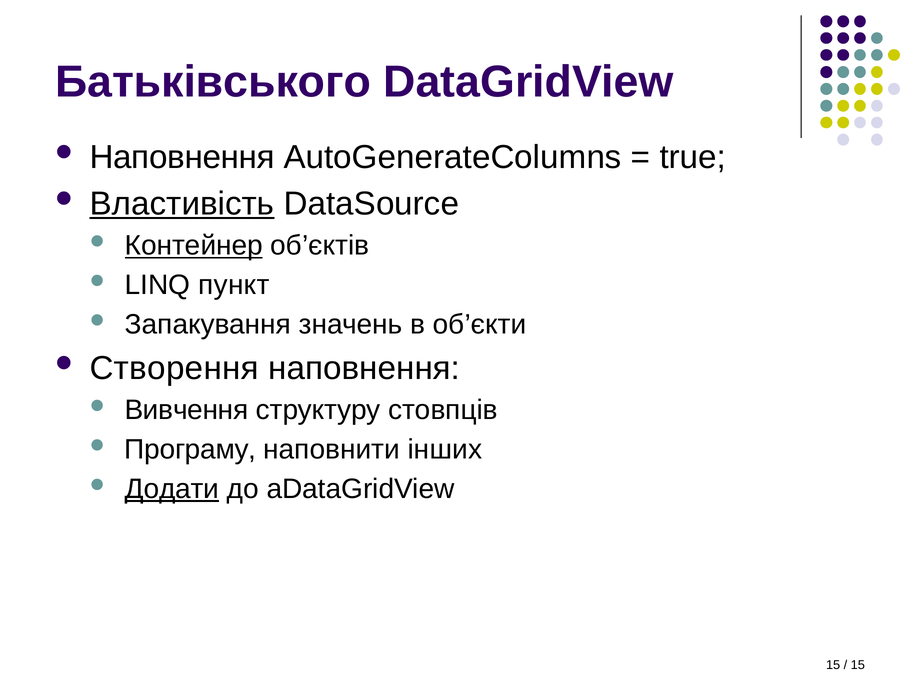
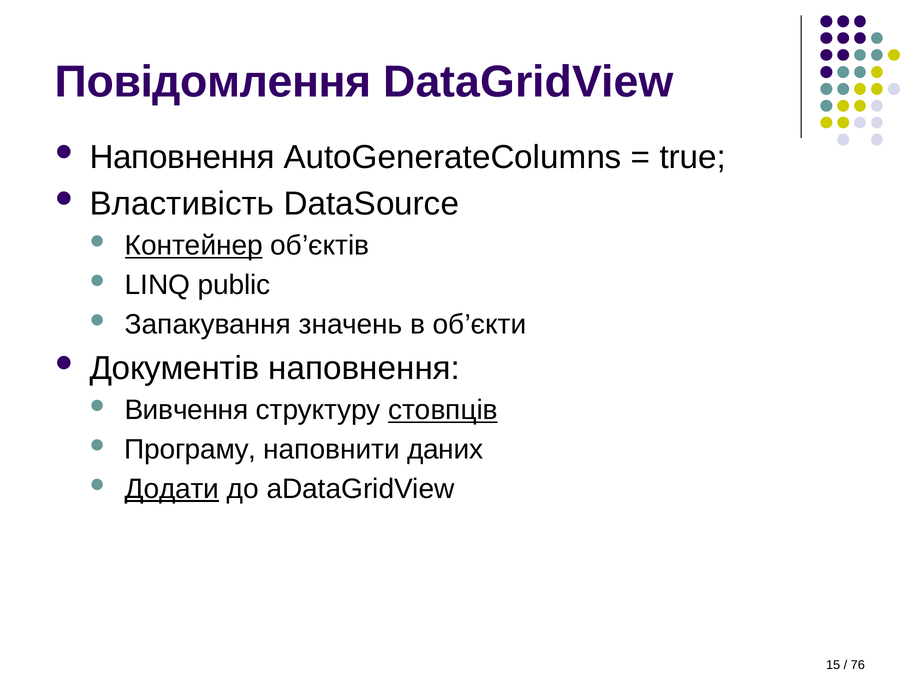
Батьківського: Батьківського -> Повідомлення
Властивість underline: present -> none
пункт: пункт -> public
Створення: Створення -> Документів
стовпців underline: none -> present
інших: інших -> даних
15 at (858, 665): 15 -> 76
